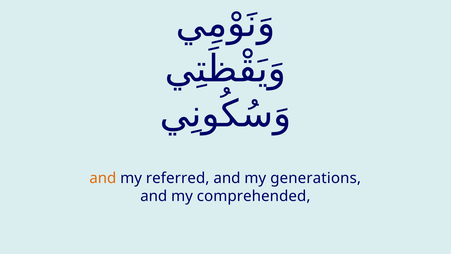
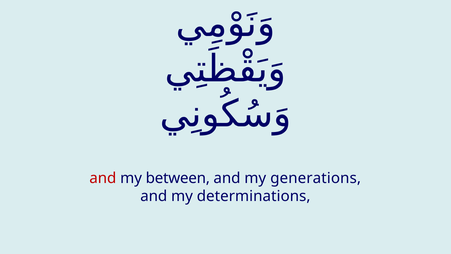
and at (103, 178) colour: orange -> red
referred: referred -> between
comprehended: comprehended -> determinations
